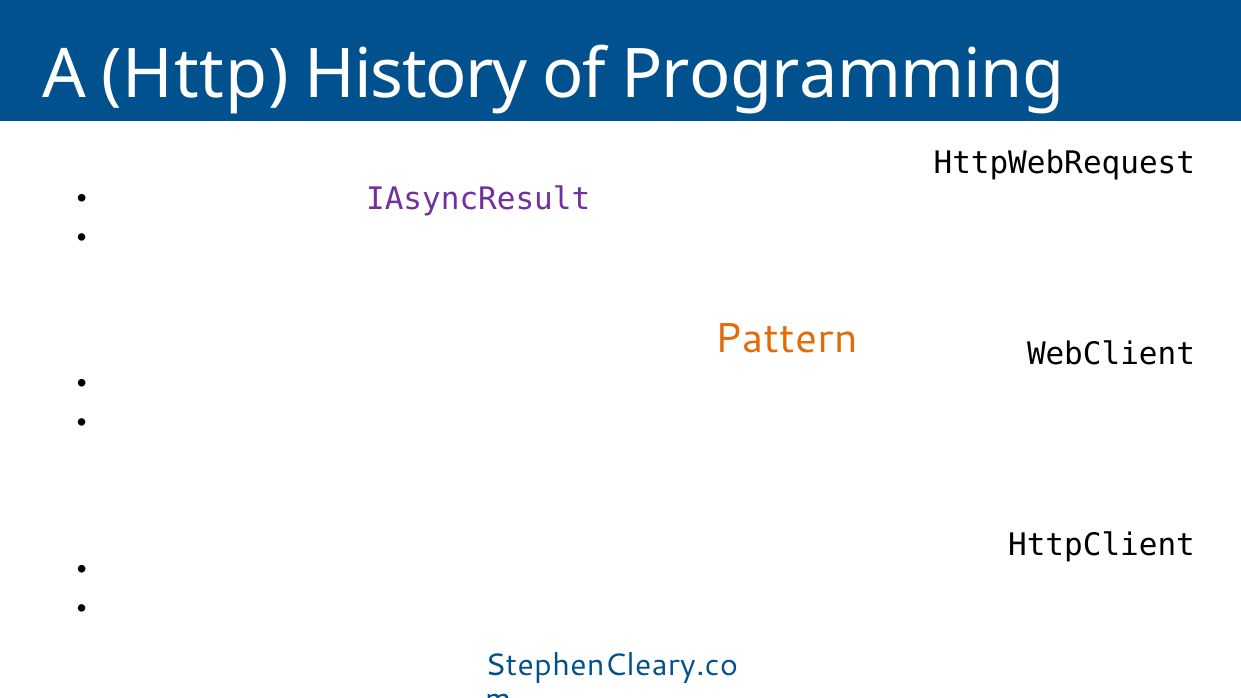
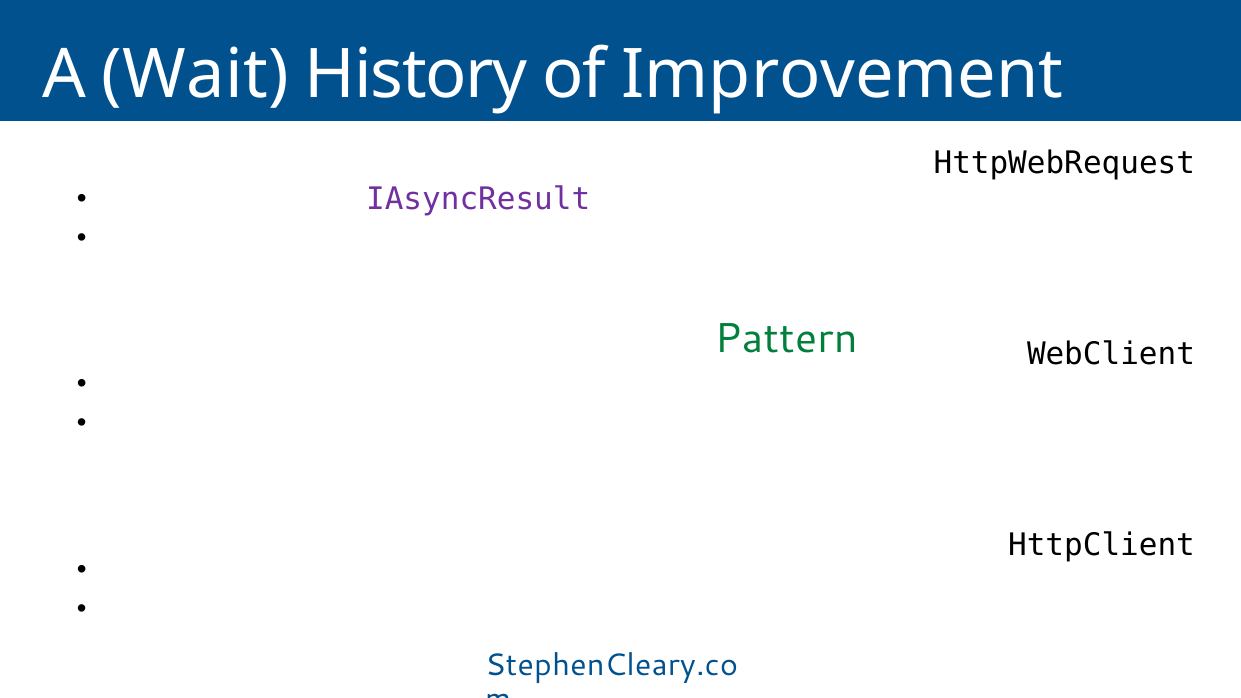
Http: Http -> Wait
of Programming: Programming -> Improvement
Pattern colour: orange -> green
